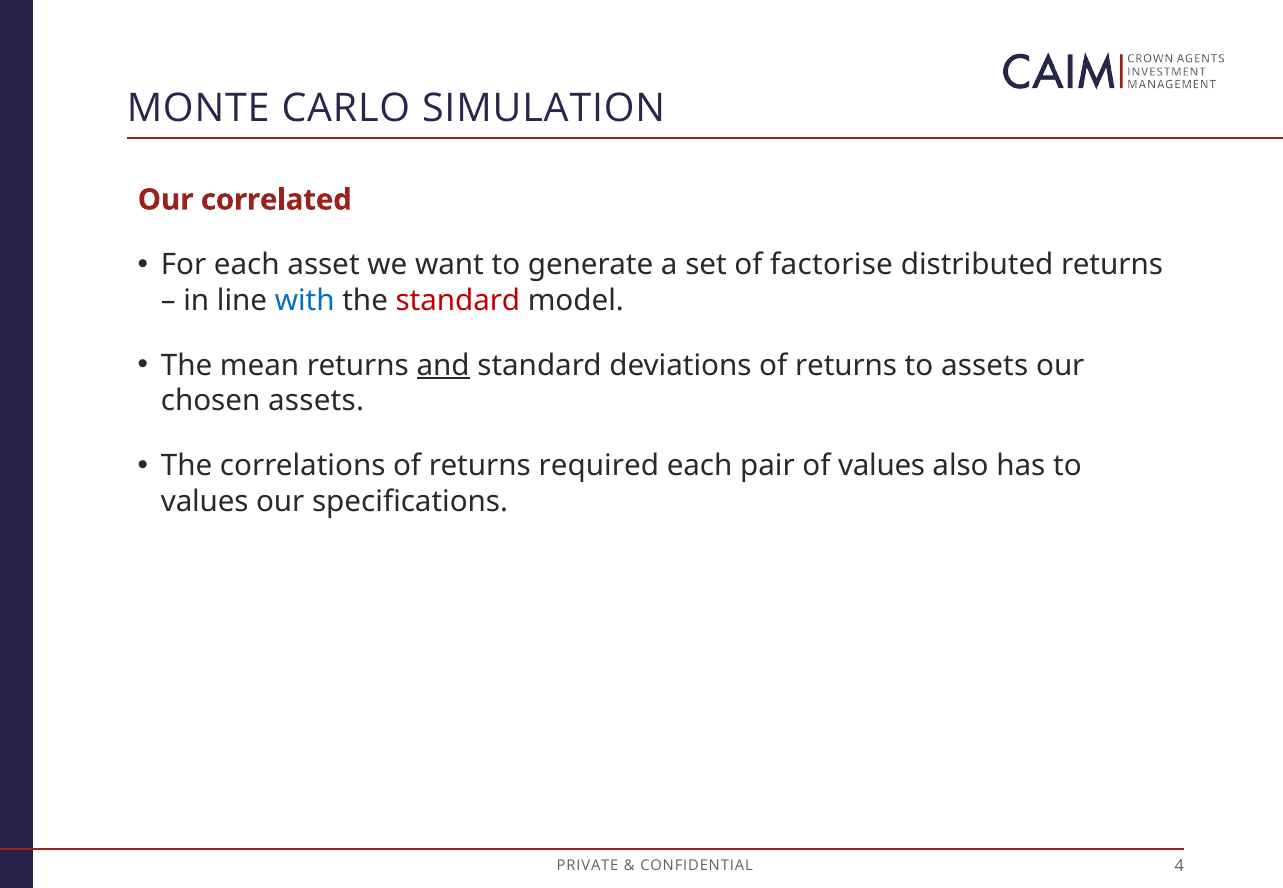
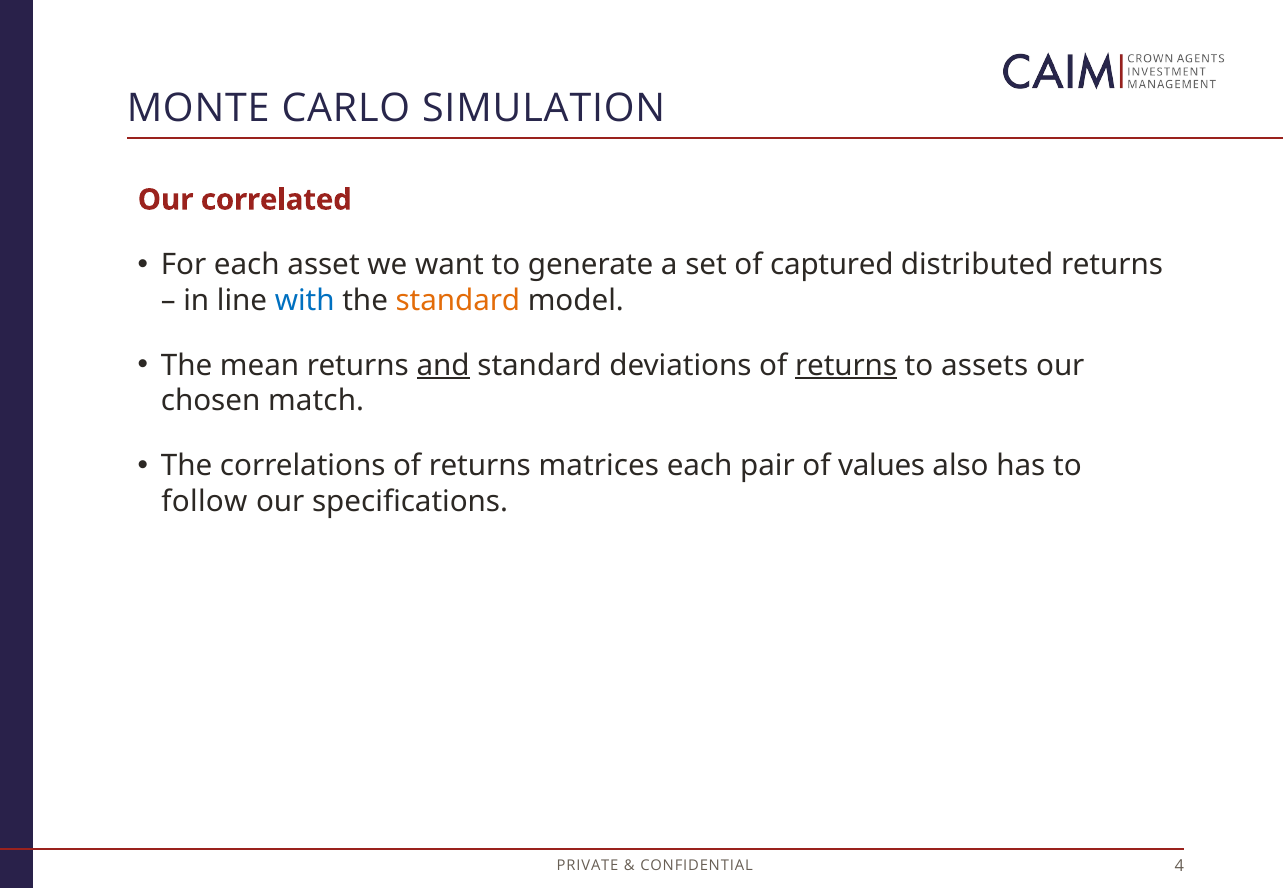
factorise: factorise -> captured
standard at (458, 301) colour: red -> orange
returns at (846, 366) underline: none -> present
chosen assets: assets -> match
required: required -> matrices
values at (205, 502): values -> follow
